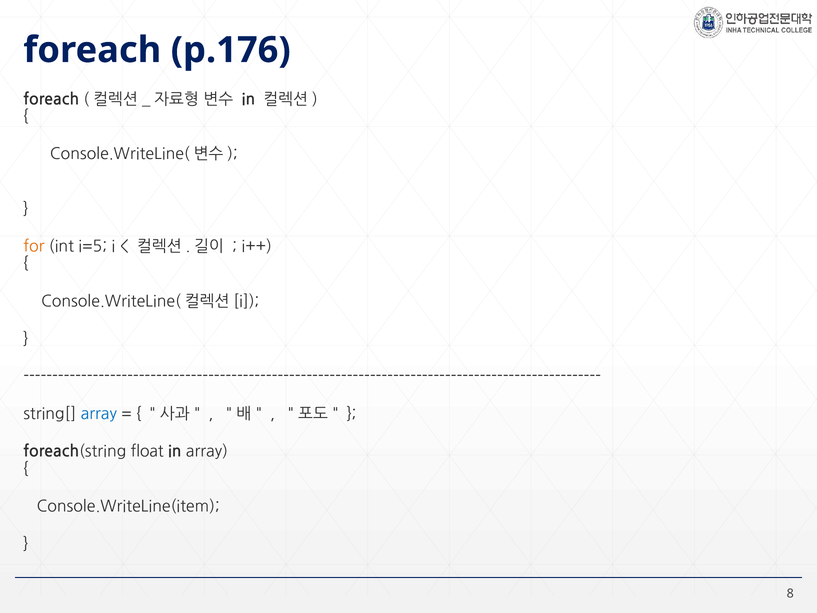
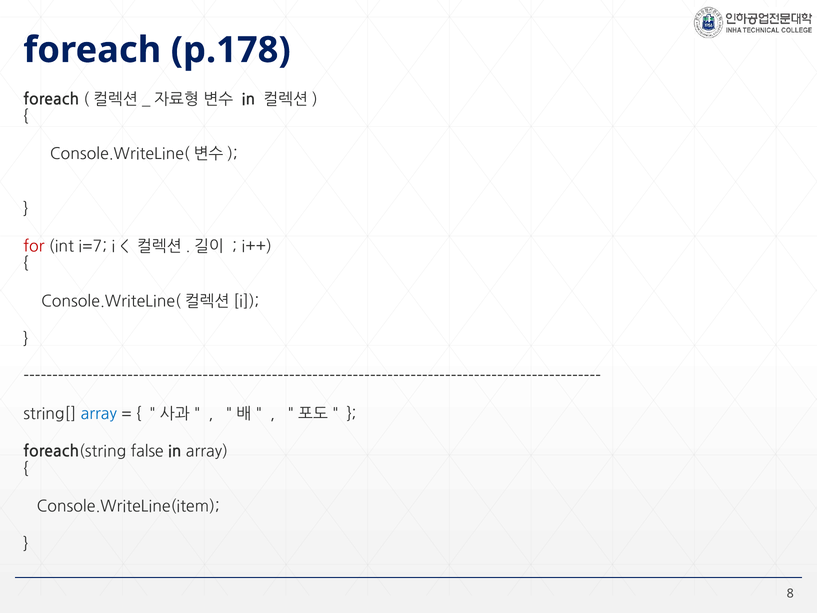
p.176: p.176 -> p.178
for colour: orange -> red
i=5: i=5 -> i=7
float: float -> false
